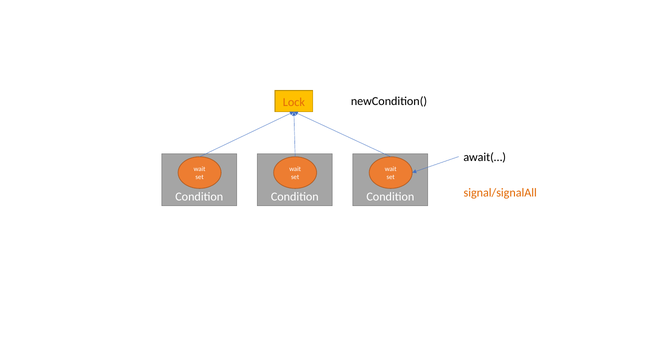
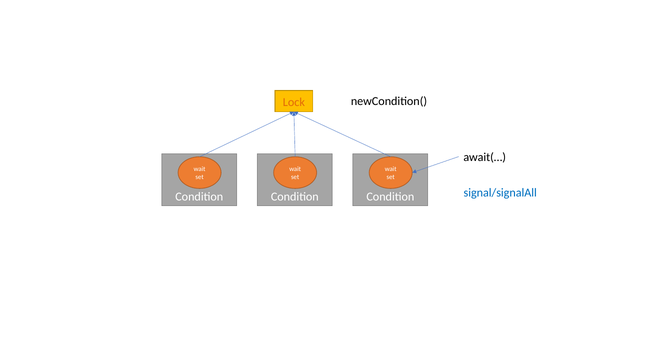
signal/signalAll colour: orange -> blue
